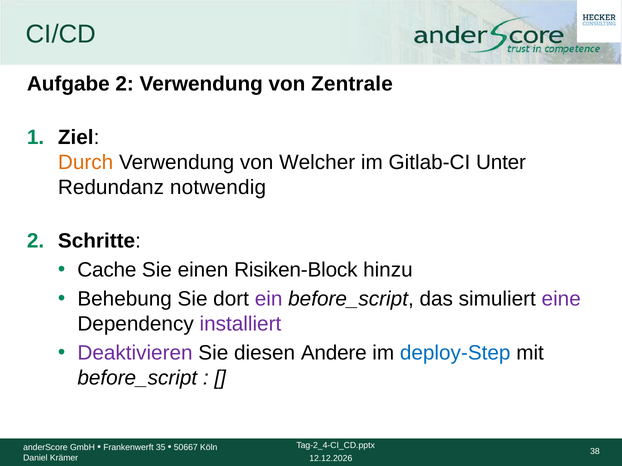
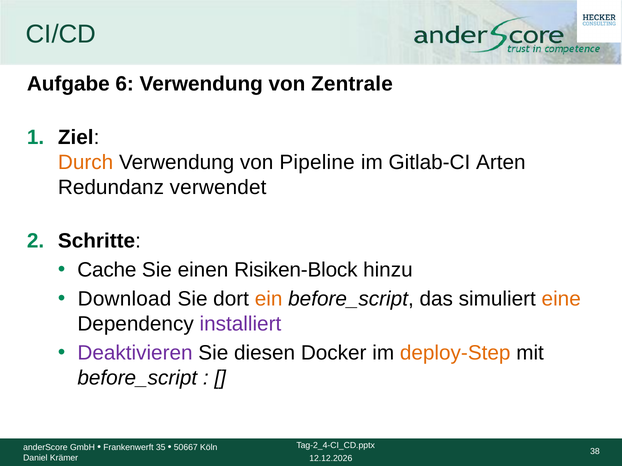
Aufgabe 2: 2 -> 6
Welcher: Welcher -> Pipeline
Unter: Unter -> Arten
notwendig: notwendig -> verwendet
Behebung: Behebung -> Download
ein colour: purple -> orange
eine colour: purple -> orange
Andere: Andere -> Docker
deploy-Step colour: blue -> orange
